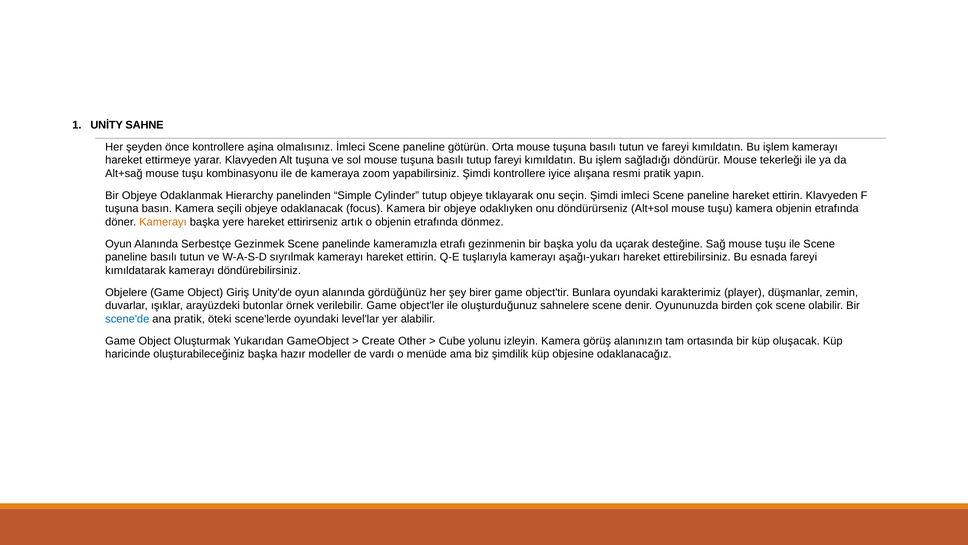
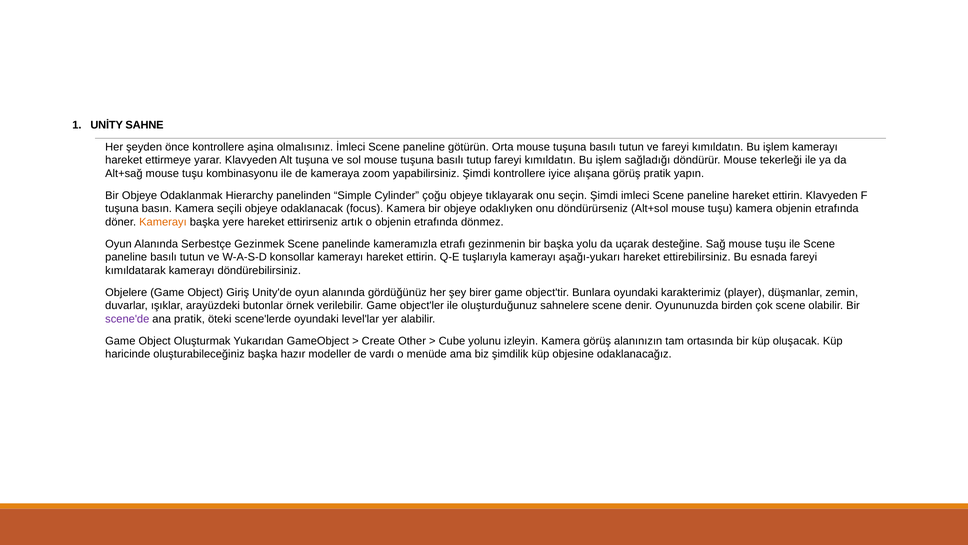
alışana resmi: resmi -> görüş
Cylinder tutup: tutup -> çoğu
sıyrılmak: sıyrılmak -> konsollar
scene'de colour: blue -> purple
